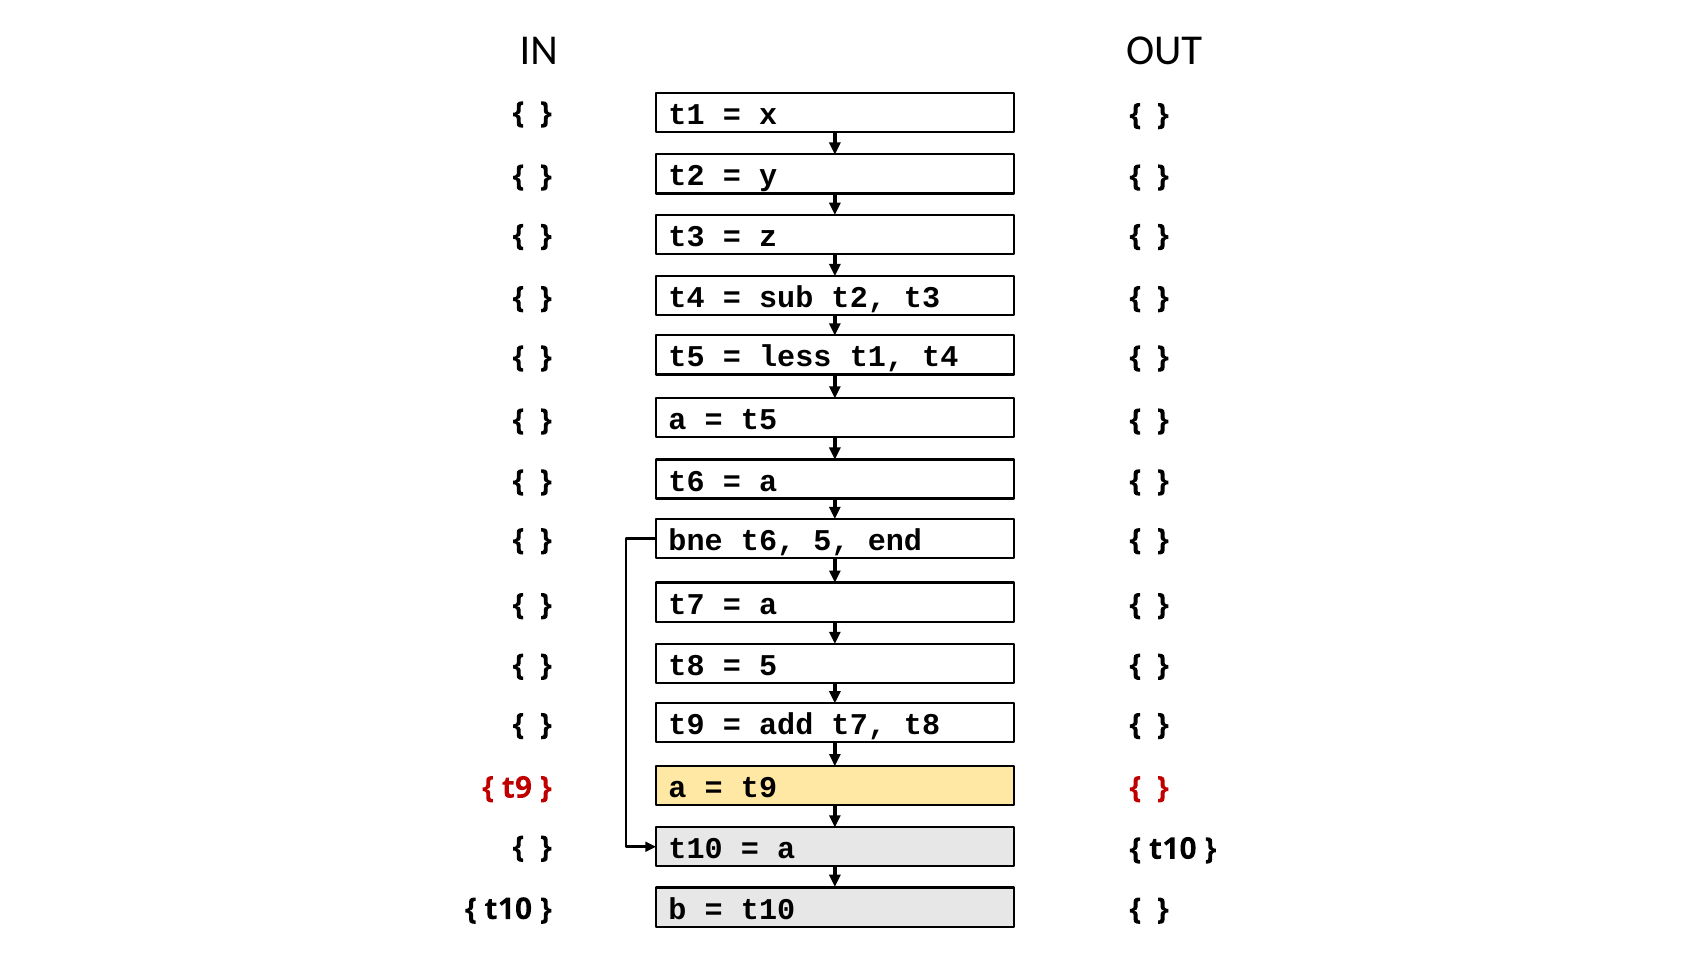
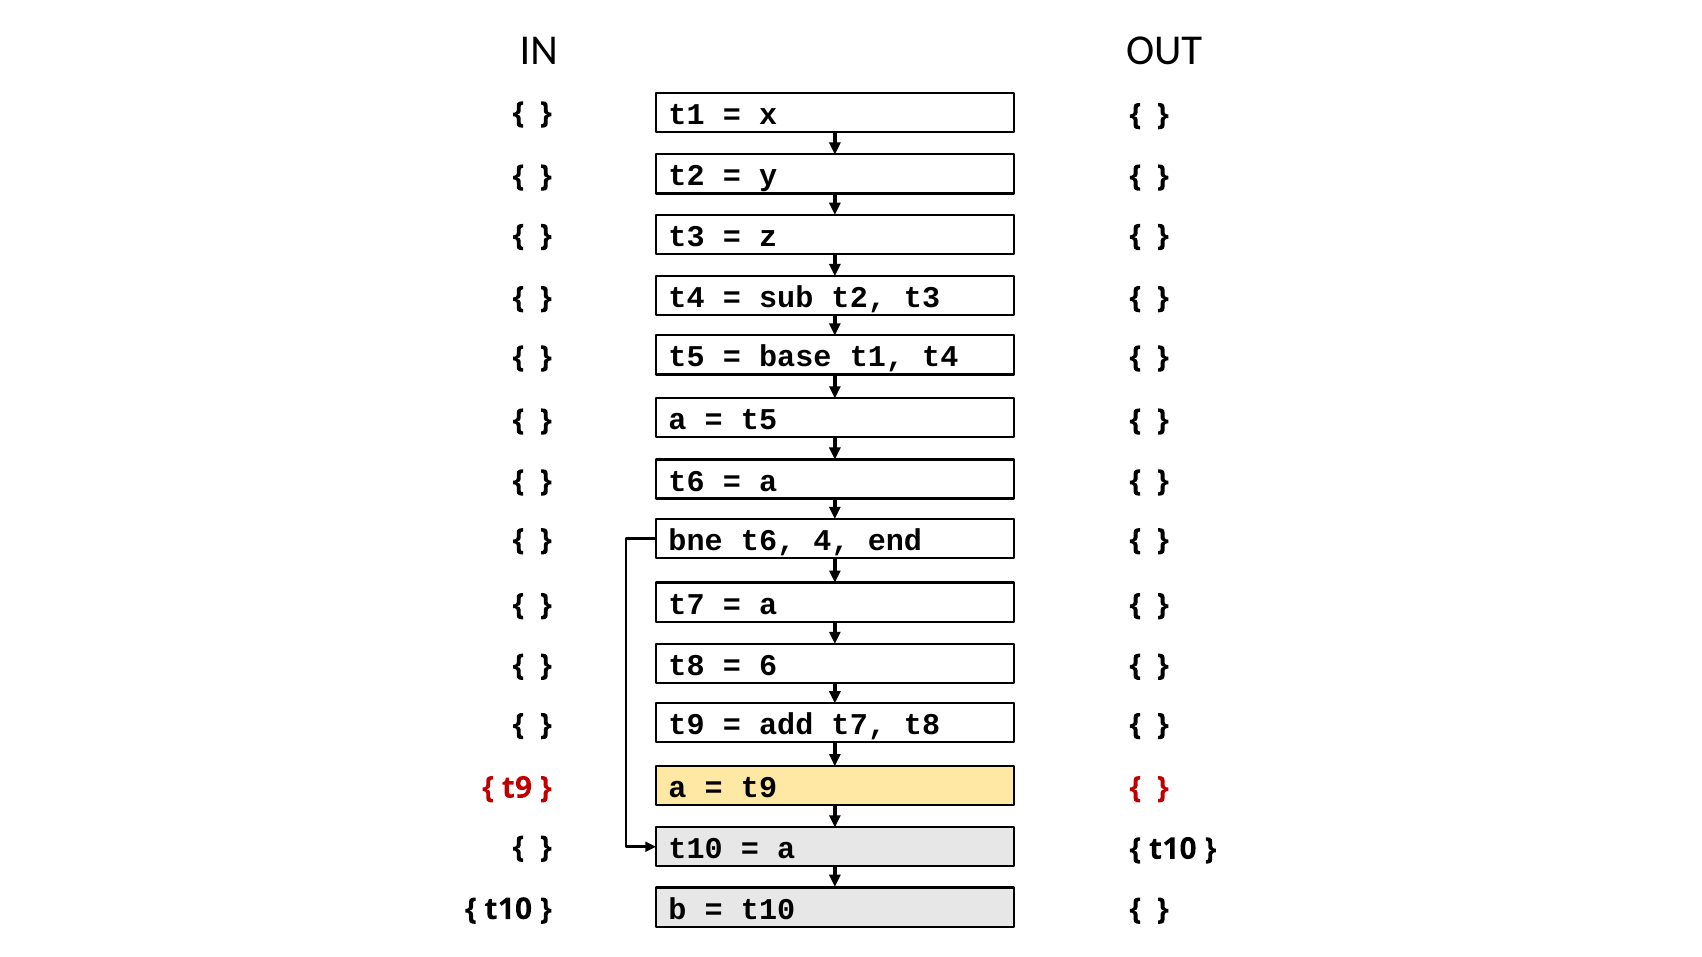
less: less -> base
t6 5: 5 -> 4
5 at (768, 666): 5 -> 6
